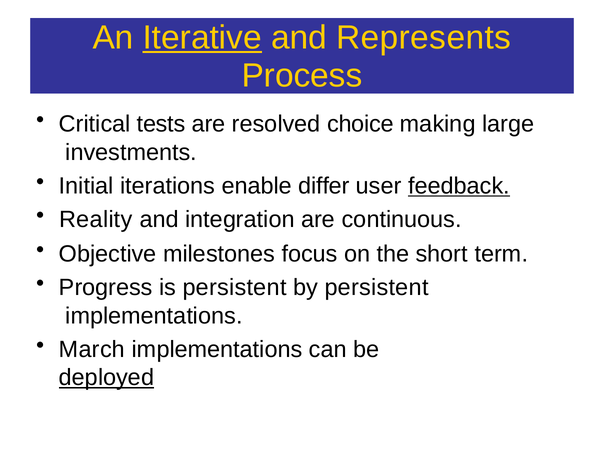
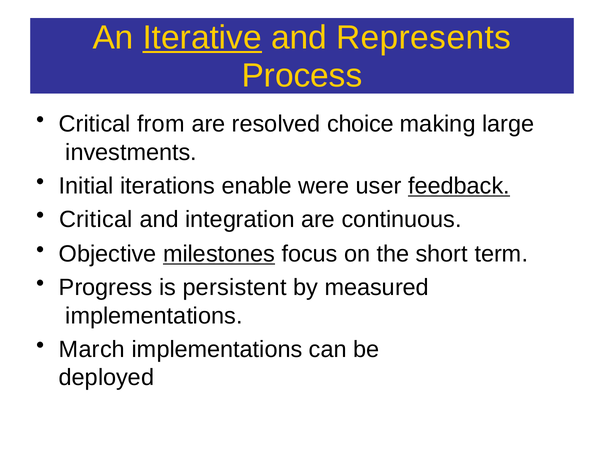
tests: tests -> from
differ: differ -> were
Reality at (96, 219): Reality -> Critical
milestones underline: none -> present
by persistent: persistent -> measured
deployed underline: present -> none
